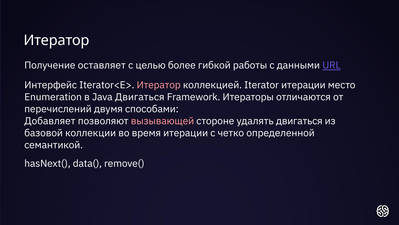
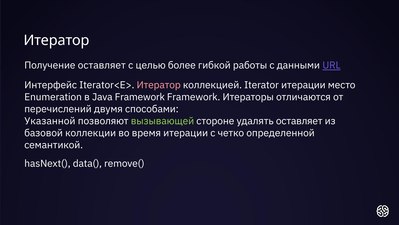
Java Двигаться: Двигаться -> Framework
Добавляет: Добавляет -> Указанной
вызывающей colour: pink -> light green
удалять двигаться: двигаться -> оставляет
